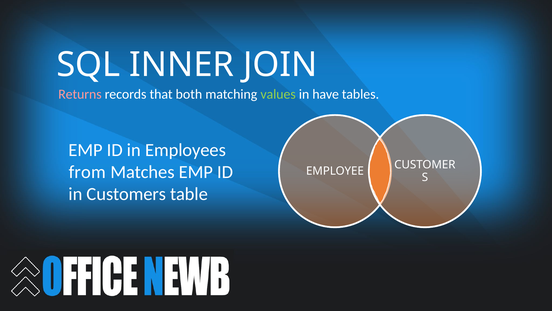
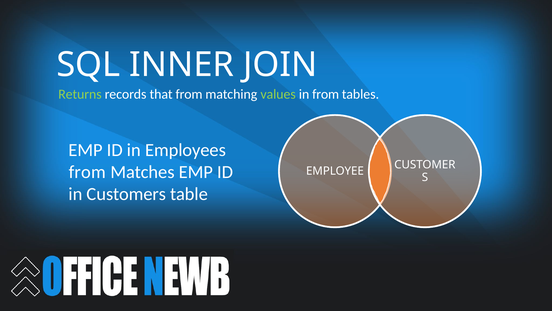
Returns colour: pink -> light green
that both: both -> from
in have: have -> from
